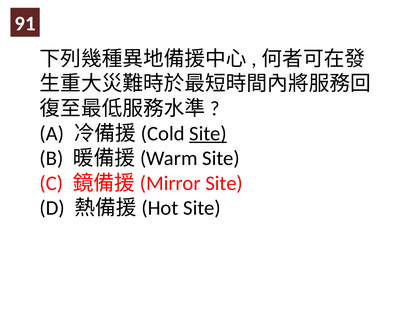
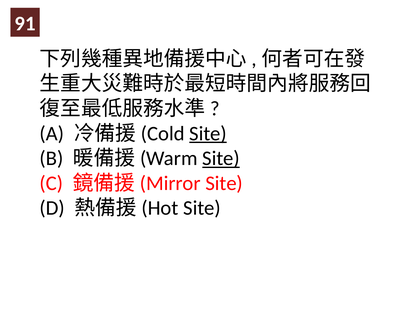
Site at (221, 158) underline: none -> present
